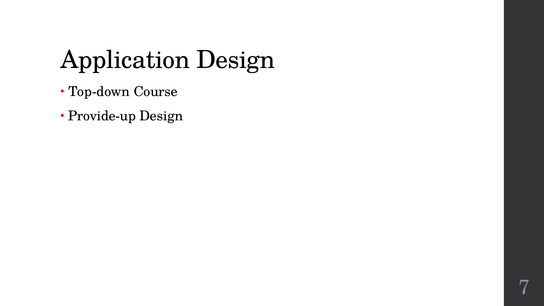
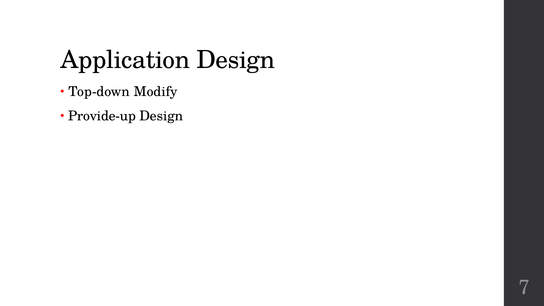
Course: Course -> Modify
